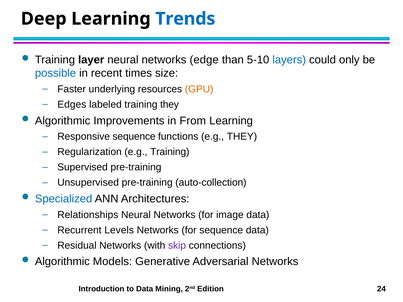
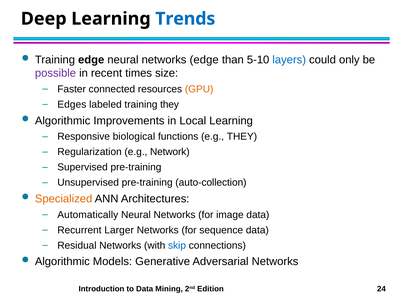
Training layer: layer -> edge
possible colour: blue -> purple
underlying: underlying -> connected
From: From -> Local
Responsive sequence: sequence -> biological
e.g Training: Training -> Network
Specialized colour: blue -> orange
Relationships: Relationships -> Automatically
Levels: Levels -> Larger
skip colour: purple -> blue
